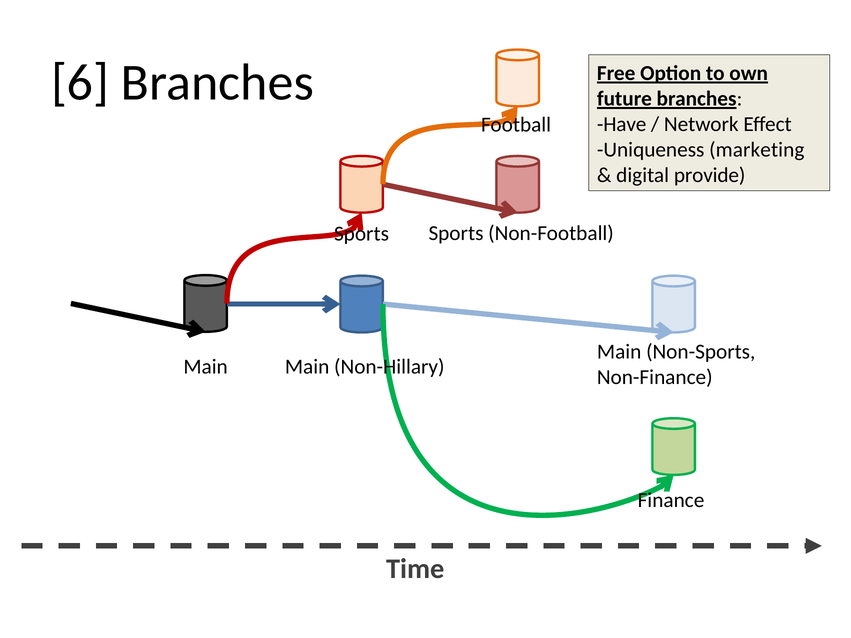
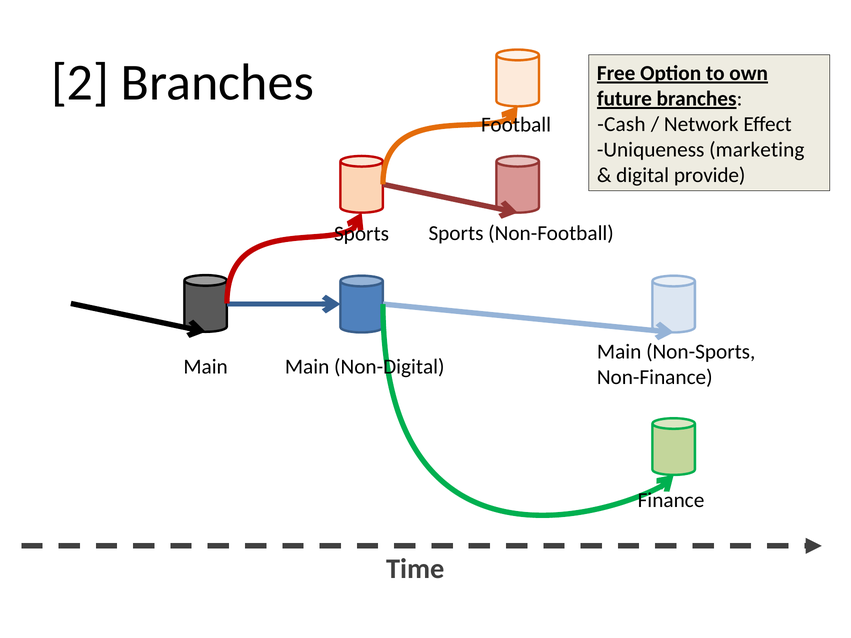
6: 6 -> 2
Have: Have -> Cash
Non-Hillary: Non-Hillary -> Non-Digital
